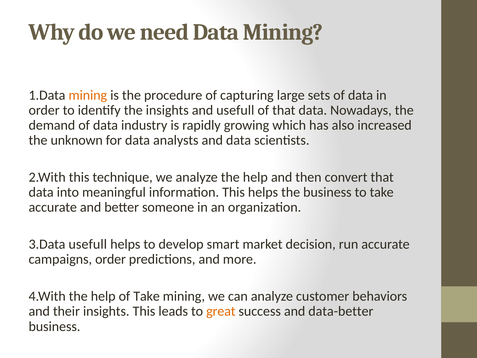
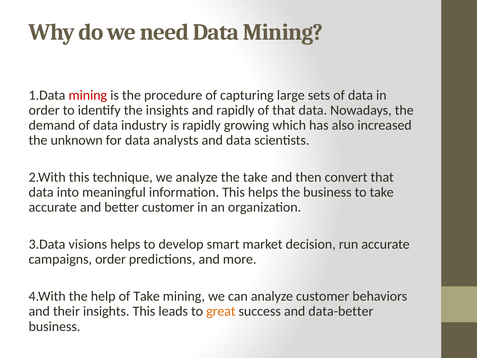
mining at (88, 95) colour: orange -> red
and usefull: usefull -> rapidly
analyze the help: help -> take
better someone: someone -> customer
3.Data usefull: usefull -> visions
